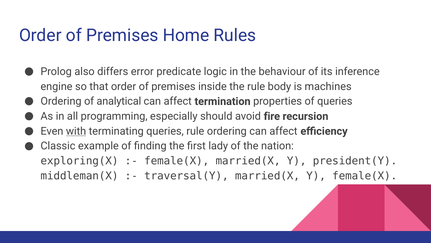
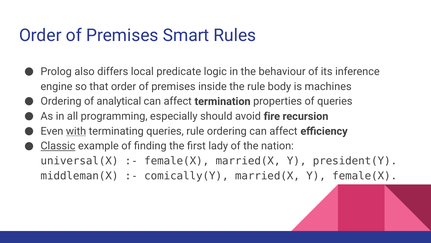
Home: Home -> Smart
error: error -> local
Classic underline: none -> present
exploring(X: exploring(X -> universal(X
traversal(Y: traversal(Y -> comically(Y
